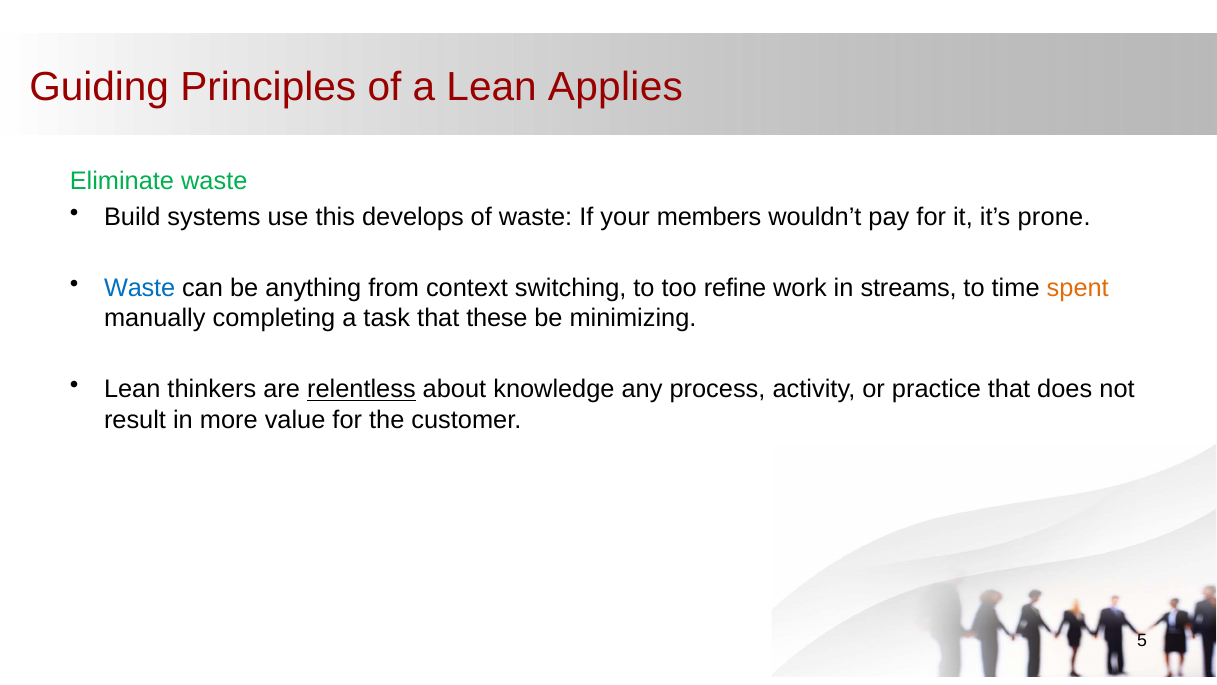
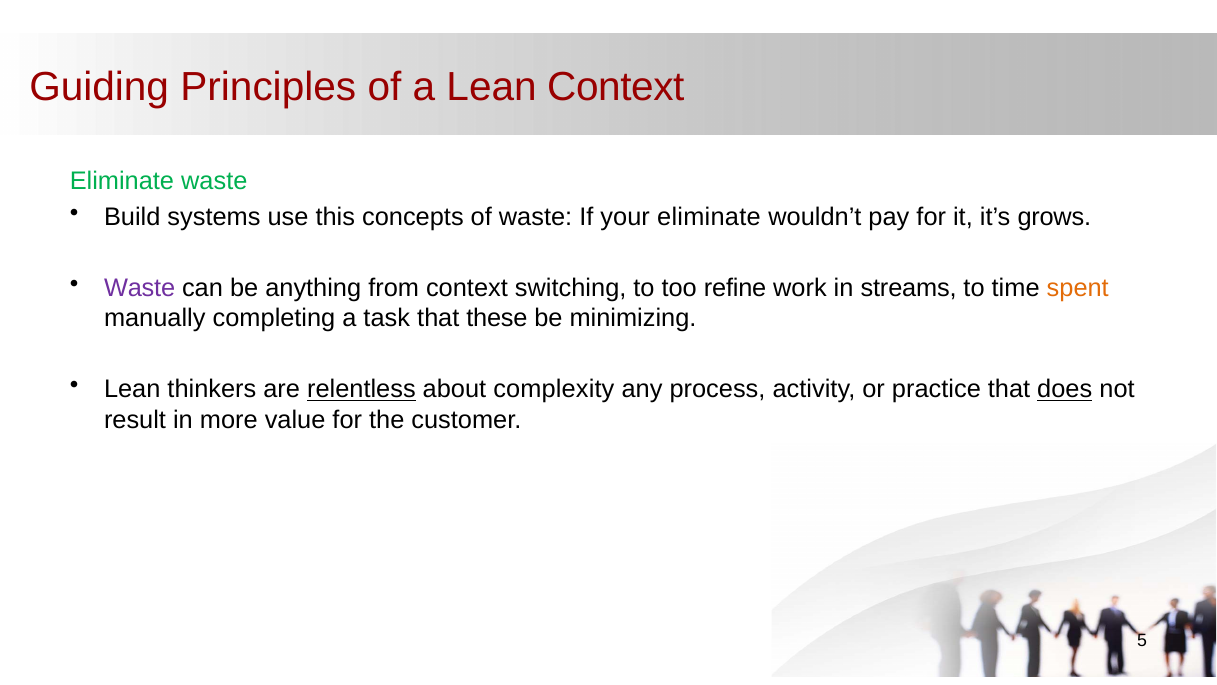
Lean Applies: Applies -> Context
develops: develops -> concepts
your members: members -> eliminate
prone: prone -> grows
Waste at (140, 288) colour: blue -> purple
knowledge: knowledge -> complexity
does underline: none -> present
